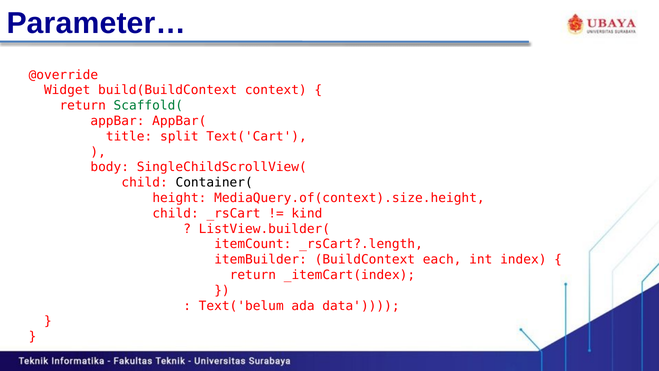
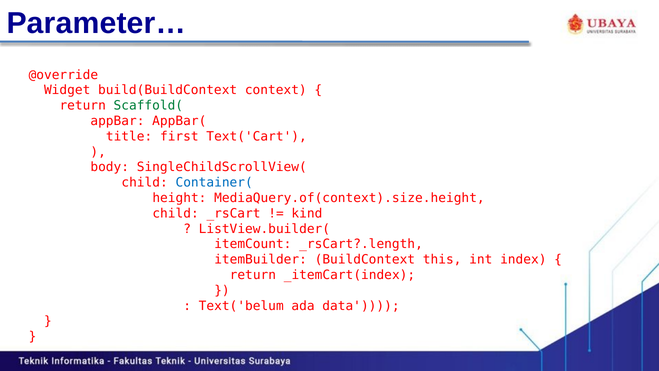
split: split -> first
Container( colour: black -> blue
each: each -> this
